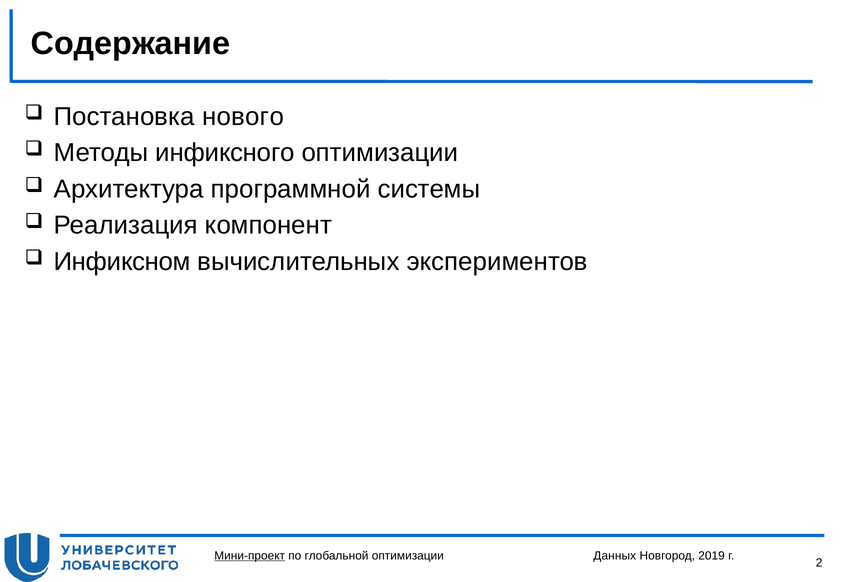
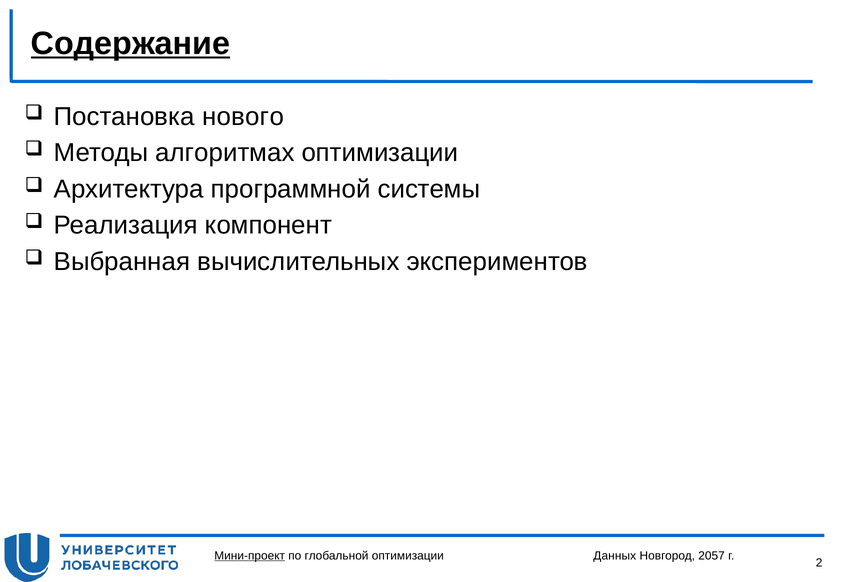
Содержание underline: none -> present
инфиксного: инфиксного -> алгоритмах
Инфиксном: Инфиксном -> Выбранная
2019: 2019 -> 2057
